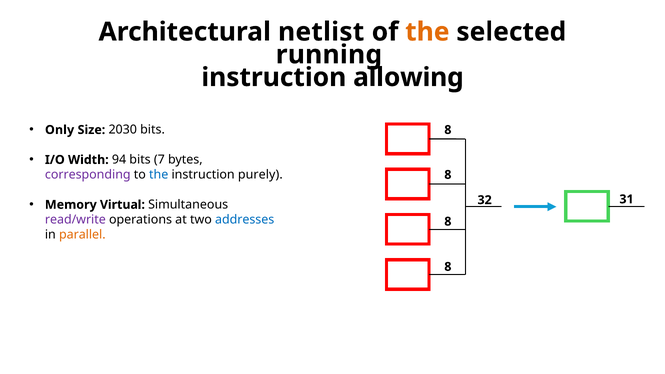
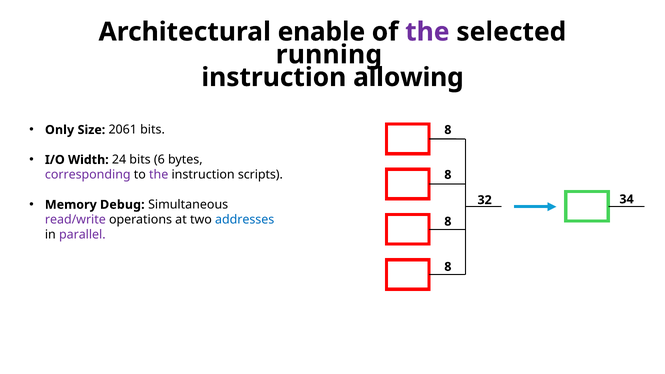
netlist: netlist -> enable
the at (427, 32) colour: orange -> purple
2030: 2030 -> 2061
94: 94 -> 24
7: 7 -> 6
the at (159, 175) colour: blue -> purple
purely: purely -> scripts
31: 31 -> 34
Virtual: Virtual -> Debug
parallel colour: orange -> purple
